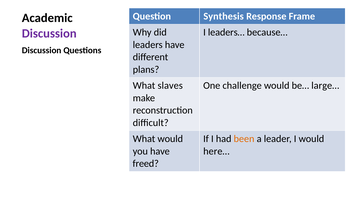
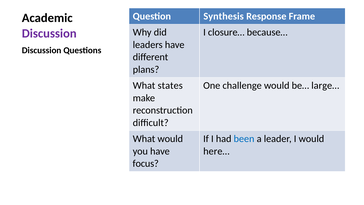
leaders…: leaders… -> closure…
slaves: slaves -> states
been colour: orange -> blue
freed: freed -> focus
